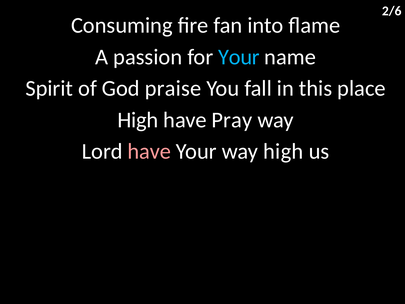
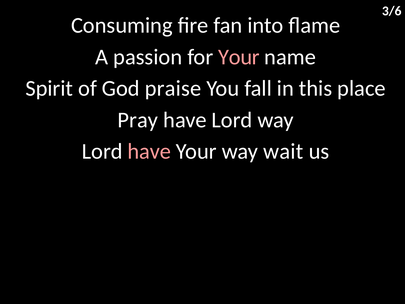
2/6: 2/6 -> 3/6
Your at (239, 57) colour: light blue -> pink
High at (138, 120): High -> Pray
have Pray: Pray -> Lord
way high: high -> wait
